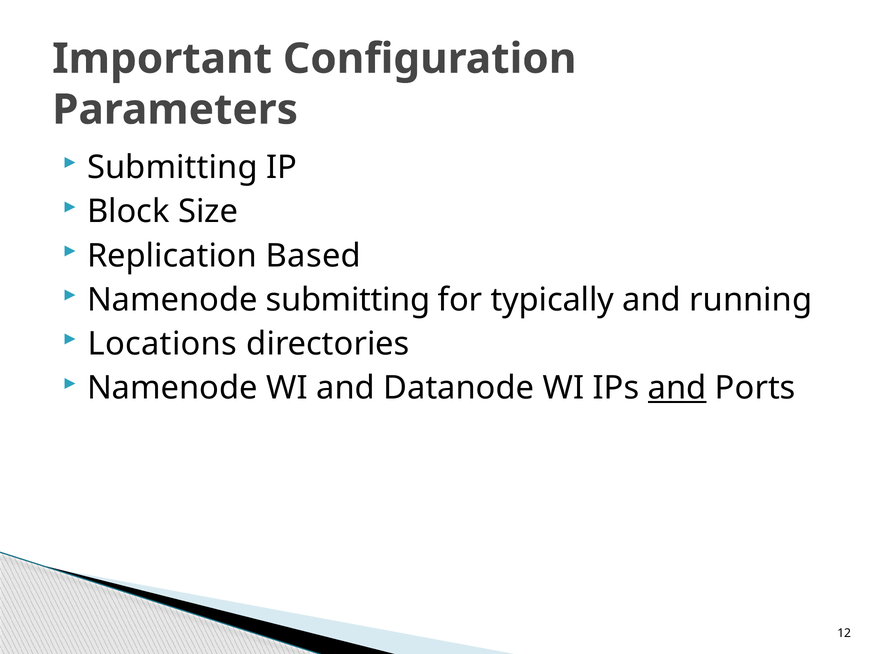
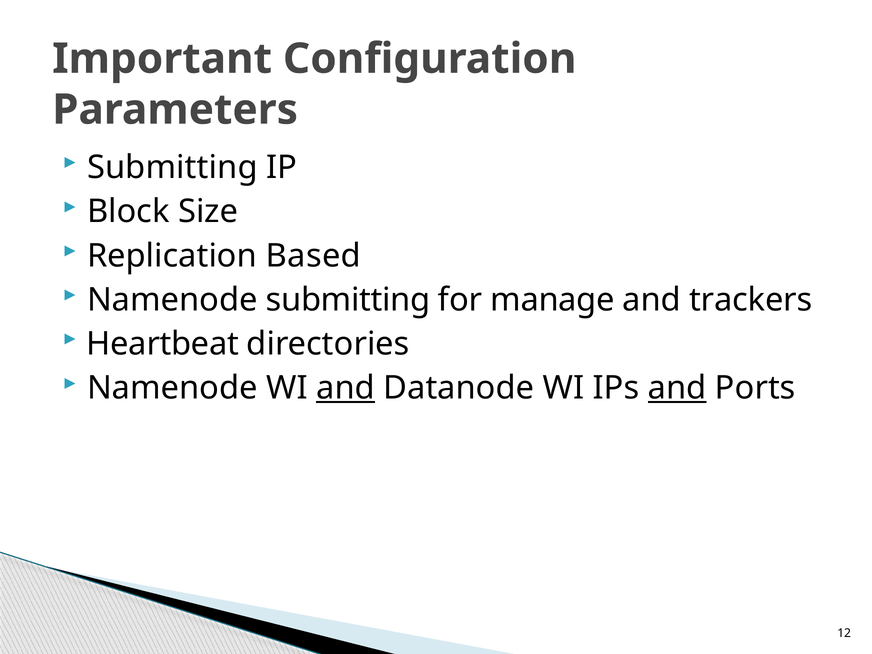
typically: typically -> manage
running: running -> trackers
Locations: Locations -> Heartbeat
and at (346, 388) underline: none -> present
